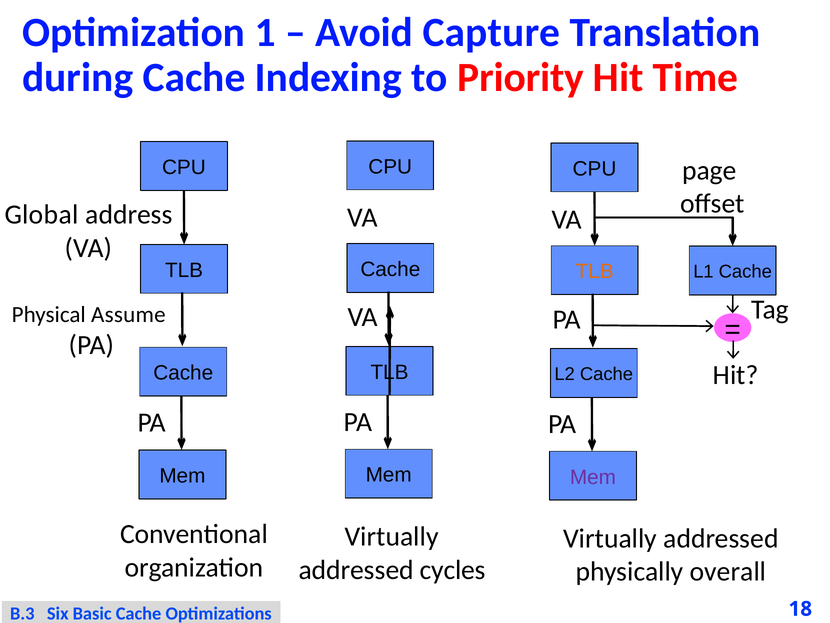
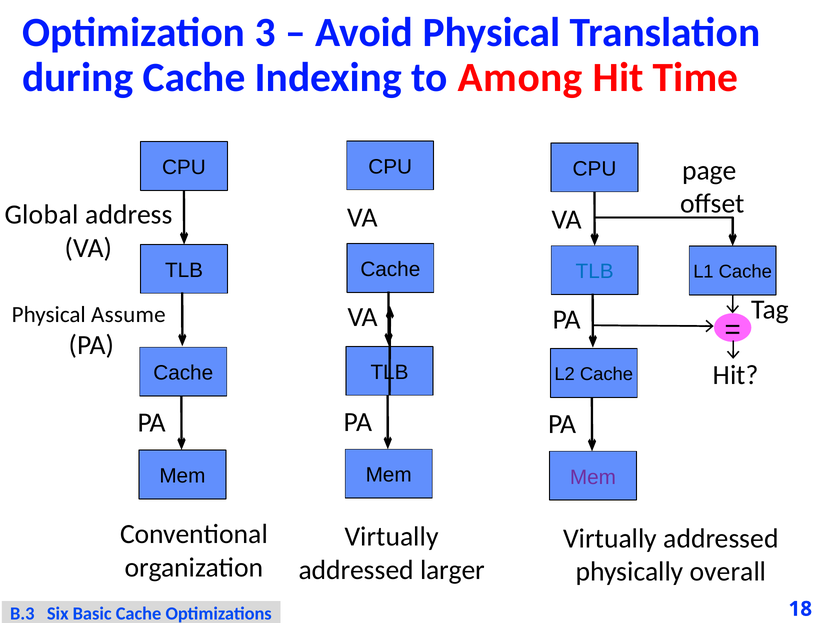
1: 1 -> 3
Avoid Capture: Capture -> Physical
Priority: Priority -> Among
TLB at (595, 271) colour: orange -> blue
cycles: cycles -> larger
